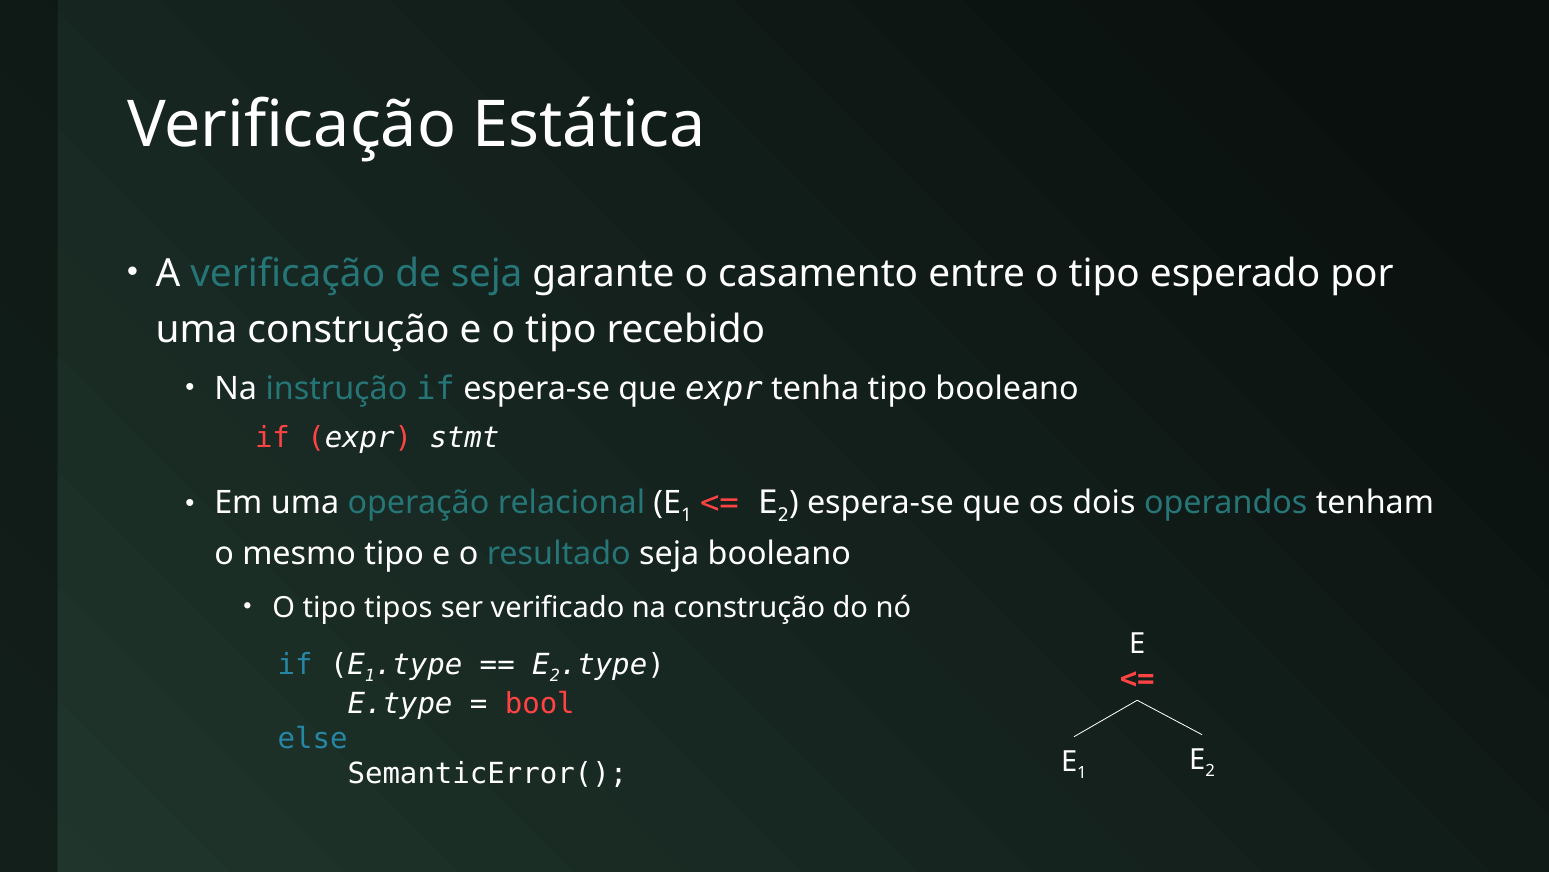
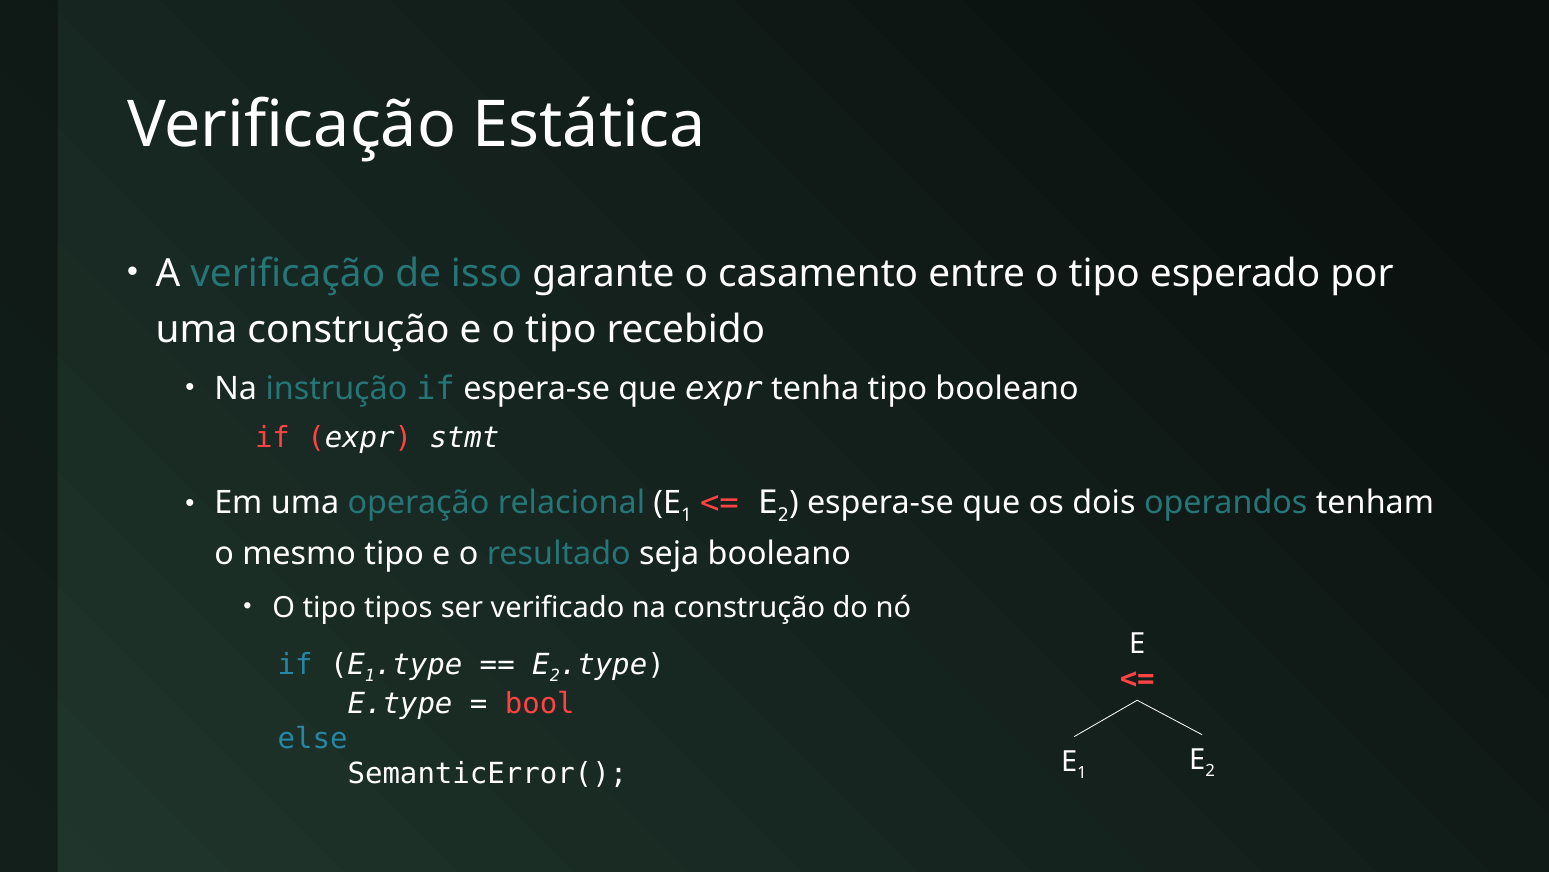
de seja: seja -> isso
